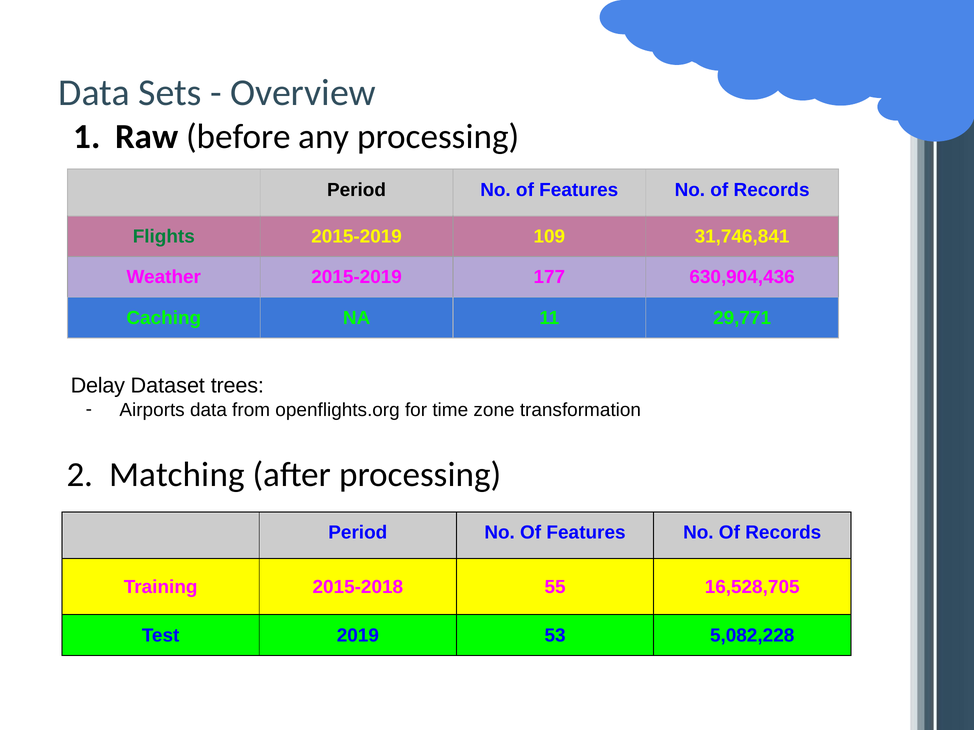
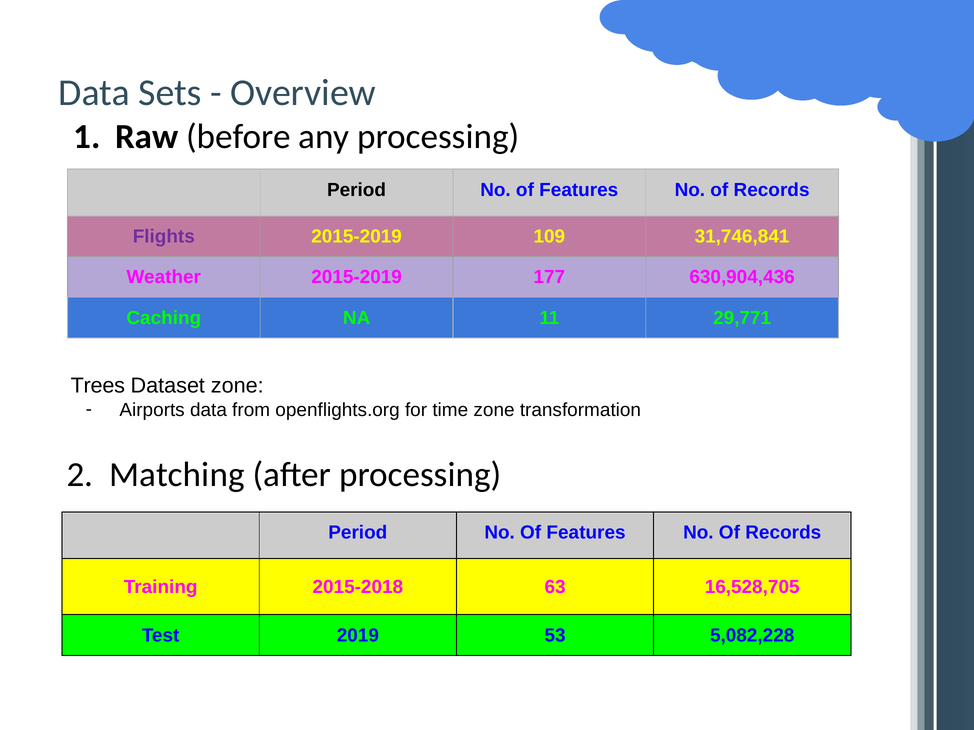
Flights colour: green -> purple
Delay: Delay -> Trees
Dataset trees: trees -> zone
55: 55 -> 63
